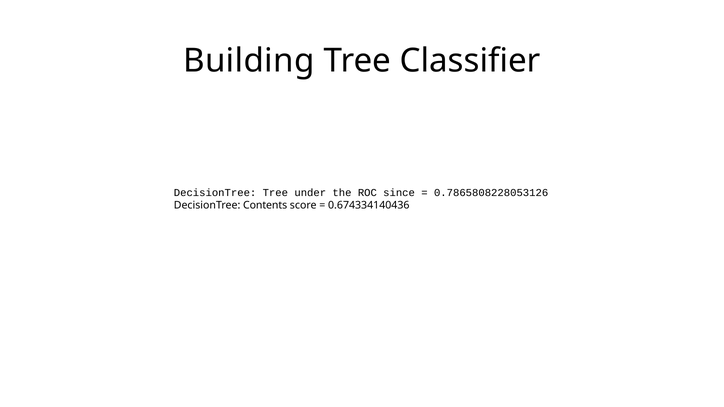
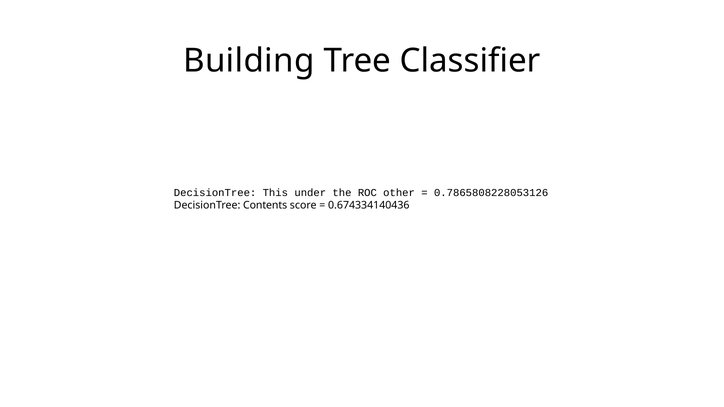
DecisionTree Tree: Tree -> This
since: since -> other
